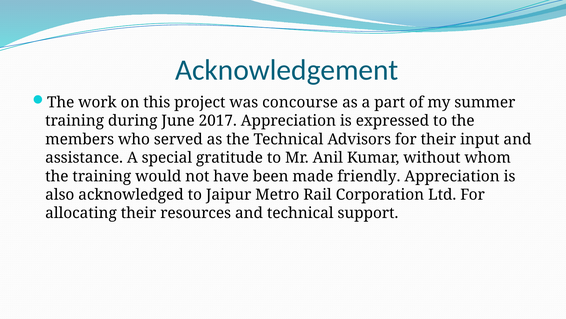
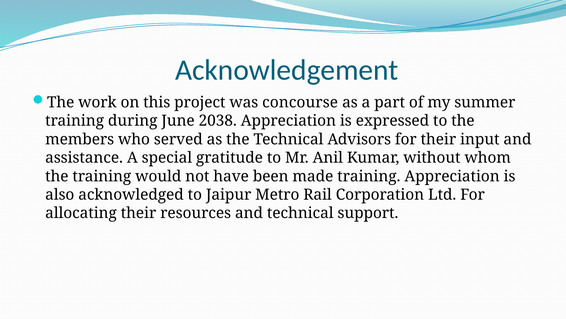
2017: 2017 -> 2038
made friendly: friendly -> training
